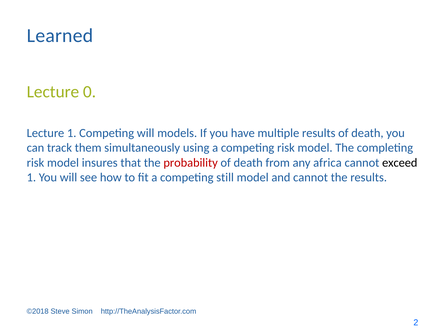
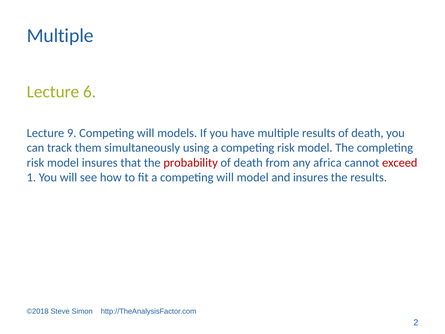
Learned at (60, 35): Learned -> Multiple
0: 0 -> 6
Lecture 1: 1 -> 9
exceed colour: black -> red
a competing still: still -> will
and cannot: cannot -> insures
